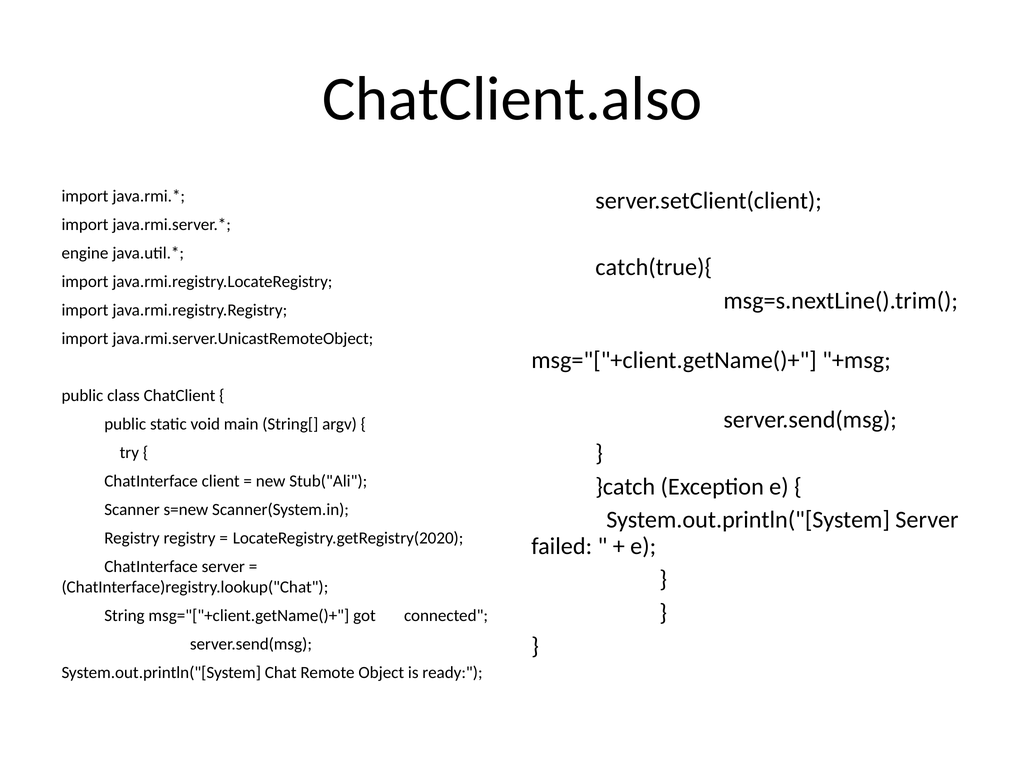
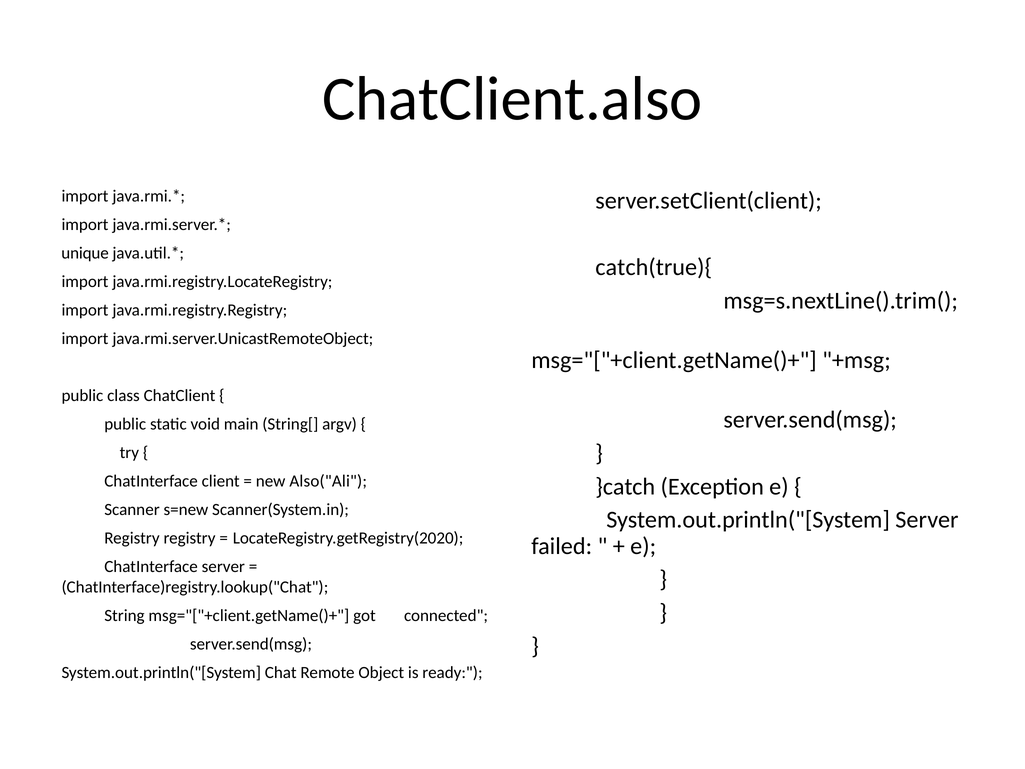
engine: engine -> unique
Stub("Ali: Stub("Ali -> Also("Ali
